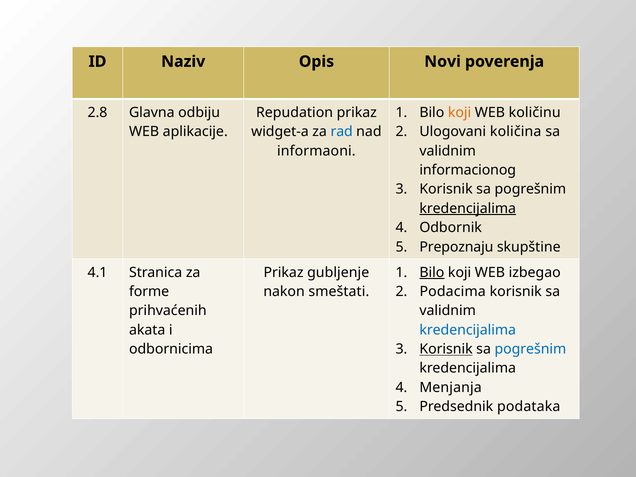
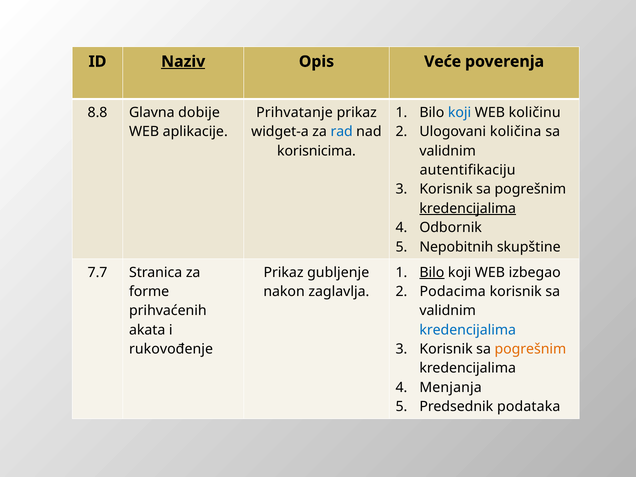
Naziv underline: none -> present
Novi: Novi -> Veće
2.8: 2.8 -> 8.8
odbiju: odbiju -> dobije
Repudation: Repudation -> Prihvatanje
koji at (460, 113) colour: orange -> blue
informaoni: informaoni -> korisnicima
informacionog: informacionog -> autentifikaciju
Prepoznaju: Prepoznaju -> Nepobitnih
4.1: 4.1 -> 7.7
smeštati: smeštati -> zaglavlja
odbornicima: odbornicima -> rukovođenje
Korisnik at (446, 349) underline: present -> none
pogrešnim at (530, 349) colour: blue -> orange
